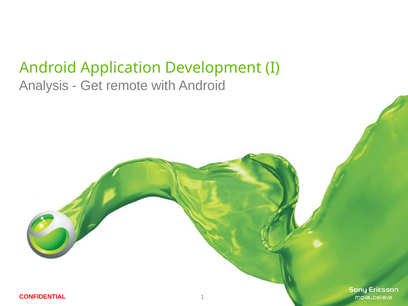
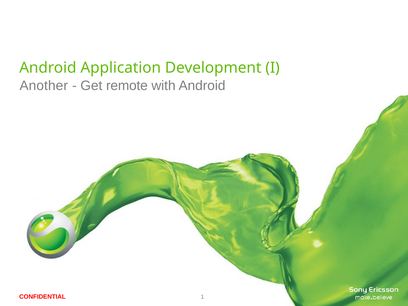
Analysis: Analysis -> Another
